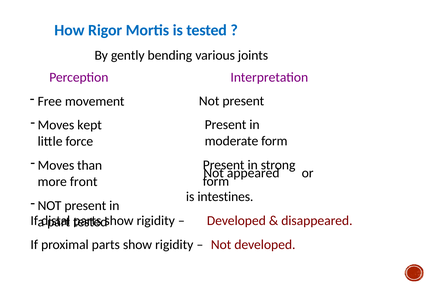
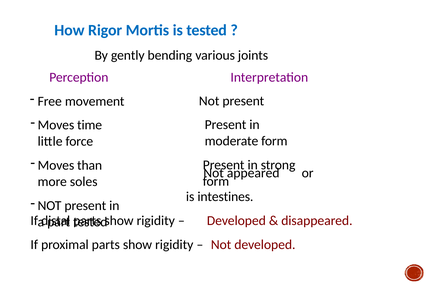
kept: kept -> time
front: front -> soles
